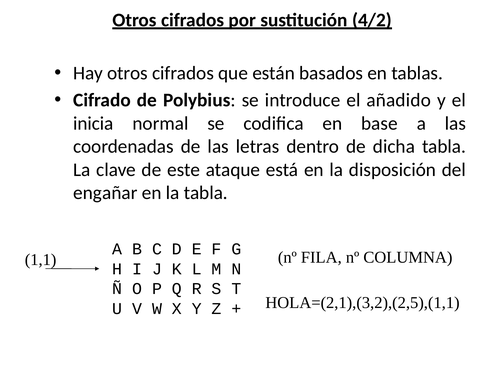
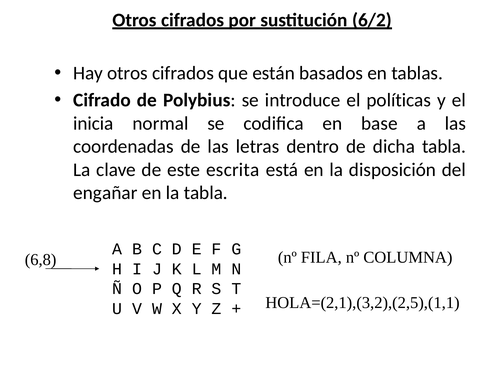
4/2: 4/2 -> 6/2
añadido: añadido -> políticas
ataque: ataque -> escrita
1,1: 1,1 -> 6,8
